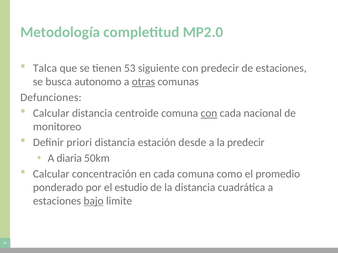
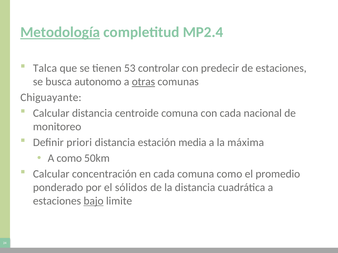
Metodología underline: none -> present
MP2.0: MP2.0 -> MP2.4
siguiente: siguiente -> controlar
Defunciones: Defunciones -> Chiguayante
con at (209, 113) underline: present -> none
desde: desde -> media
la predecir: predecir -> máxima
A diaria: diaria -> como
estudio: estudio -> sólidos
